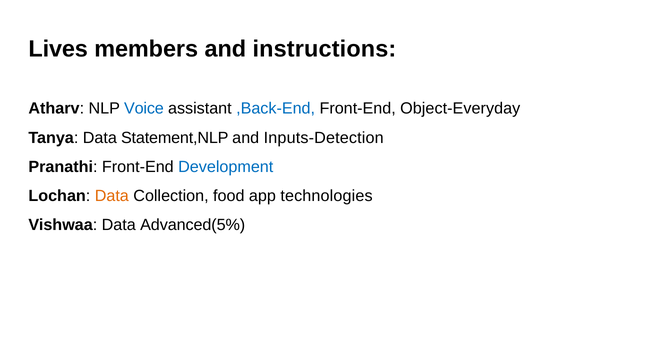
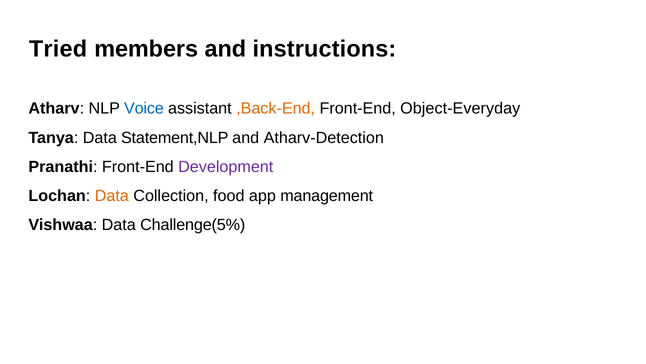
Lives: Lives -> Tried
,Back-End colour: blue -> orange
Inputs-Detection: Inputs-Detection -> Atharv-Detection
Development colour: blue -> purple
technologies: technologies -> management
Advanced(5%: Advanced(5% -> Challenge(5%
